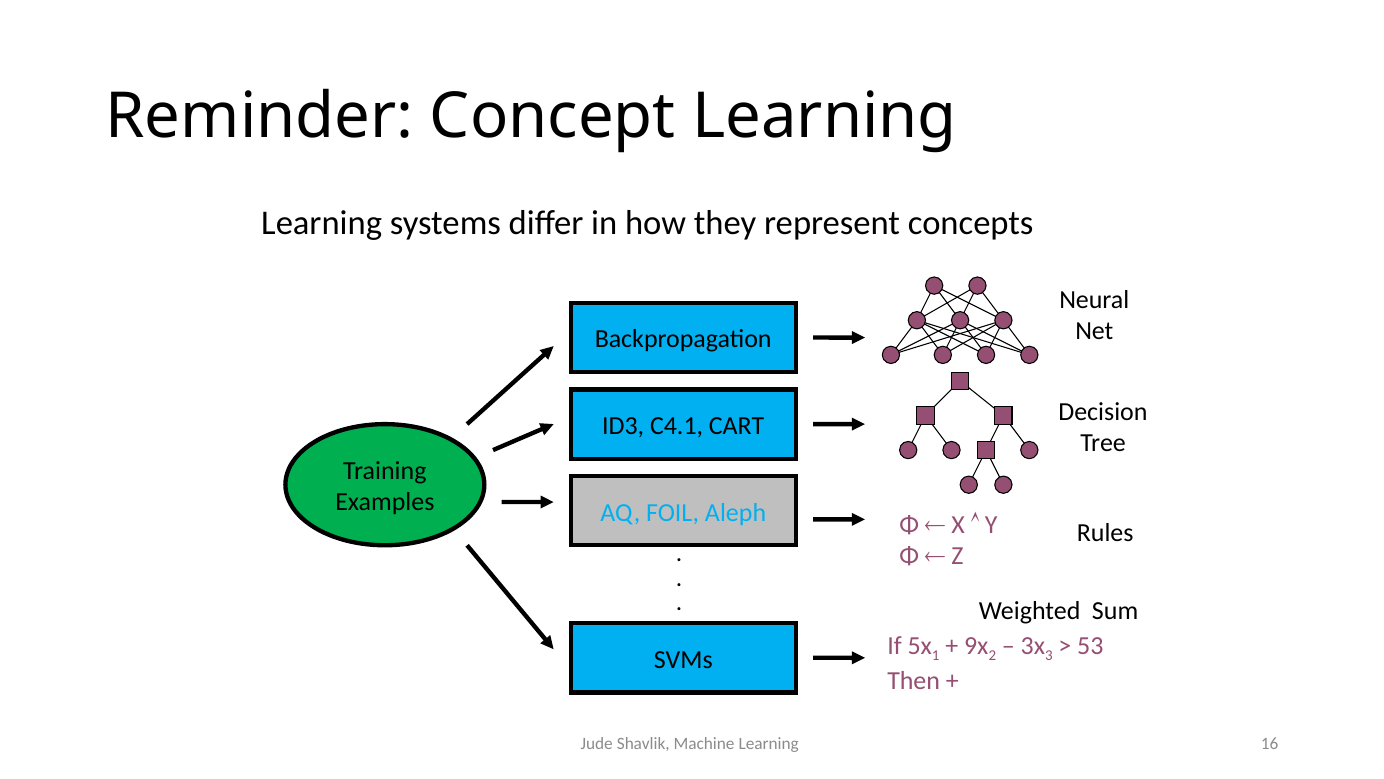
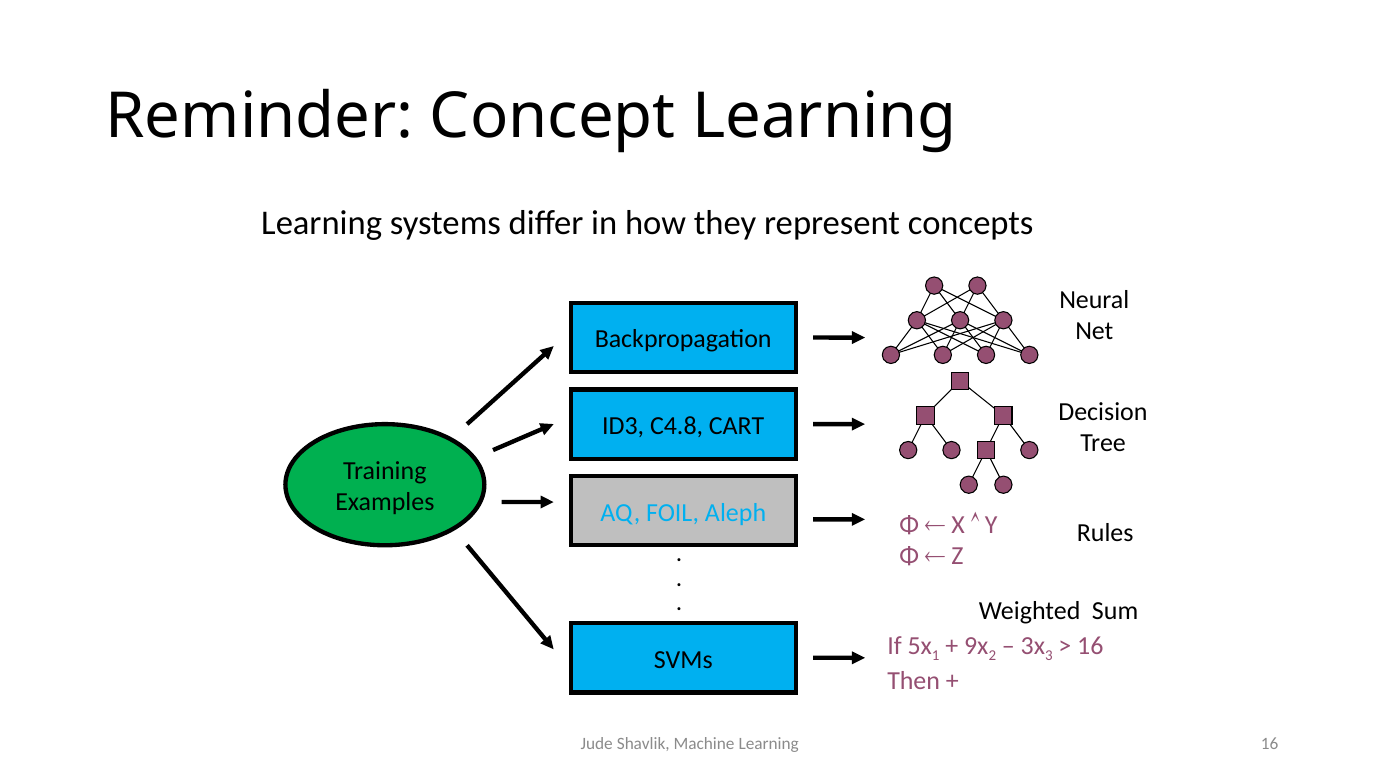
C4.1: C4.1 -> C4.8
53 at (1090, 645): 53 -> 16
